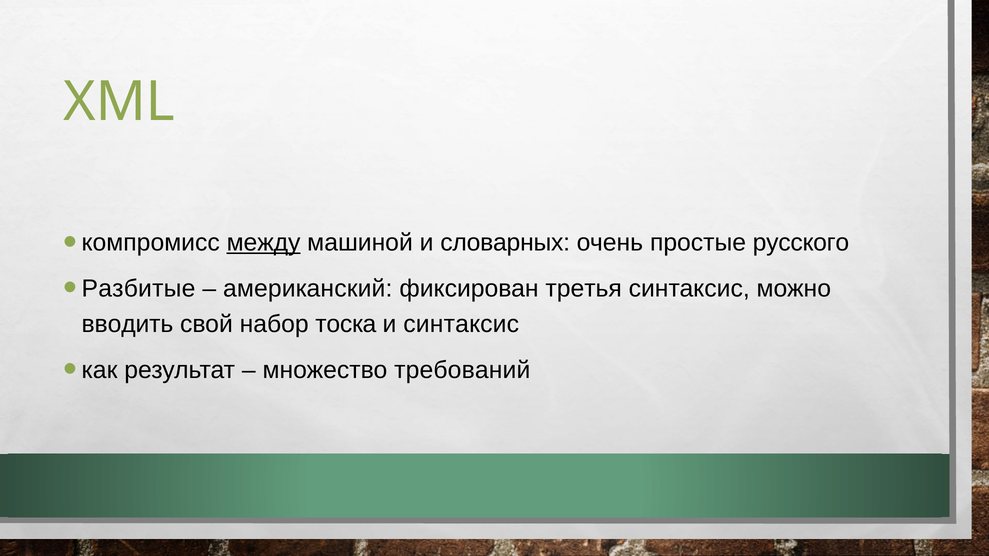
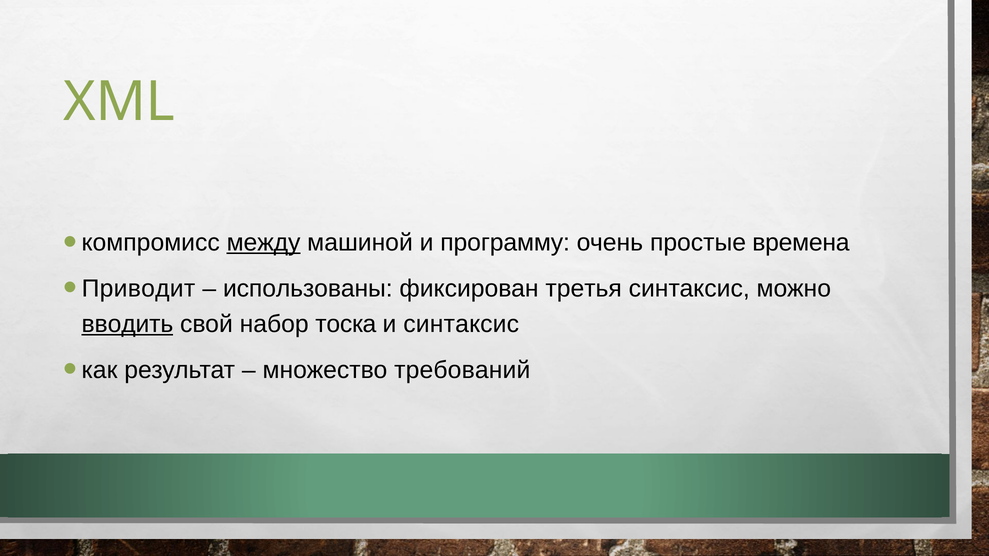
словарных: словарных -> программу
русского: русского -> времена
Разбитые: Разбитые -> Приводит
американский: американский -> использованы
вводить underline: none -> present
